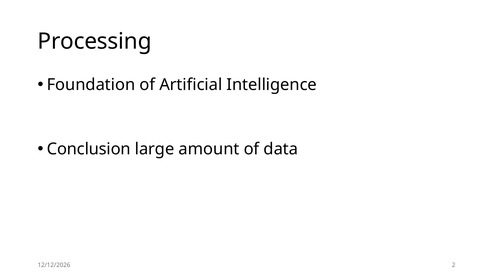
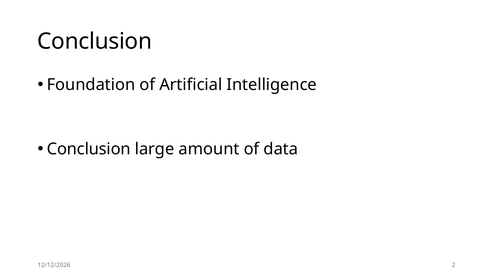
Processing at (95, 41): Processing -> Conclusion
